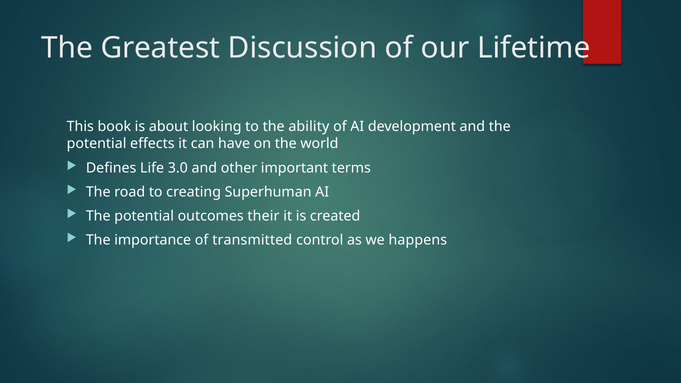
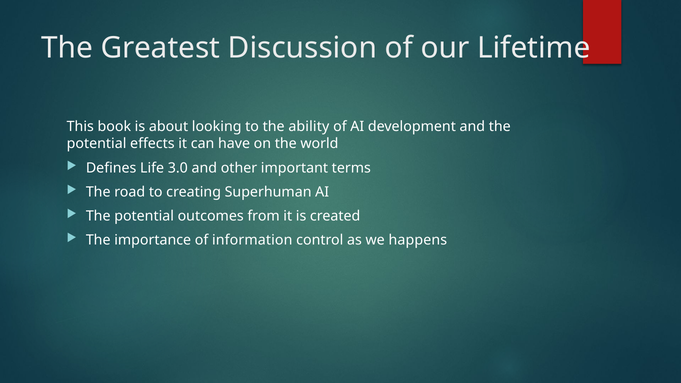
their: their -> from
transmitted: transmitted -> information
